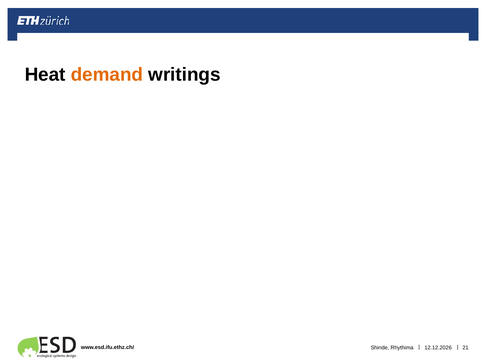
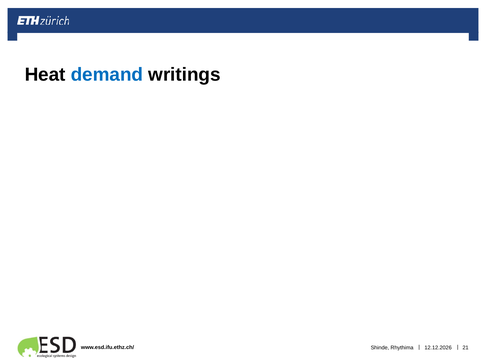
demand colour: orange -> blue
